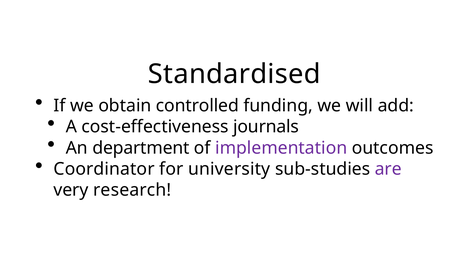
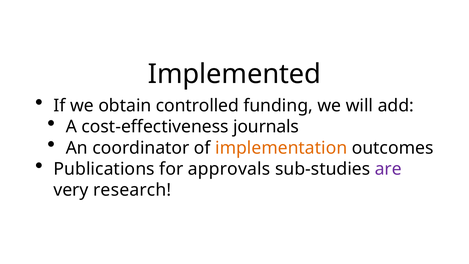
Standardised: Standardised -> Implemented
department: department -> coordinator
implementation colour: purple -> orange
Coordinator: Coordinator -> Publications
university: university -> approvals
